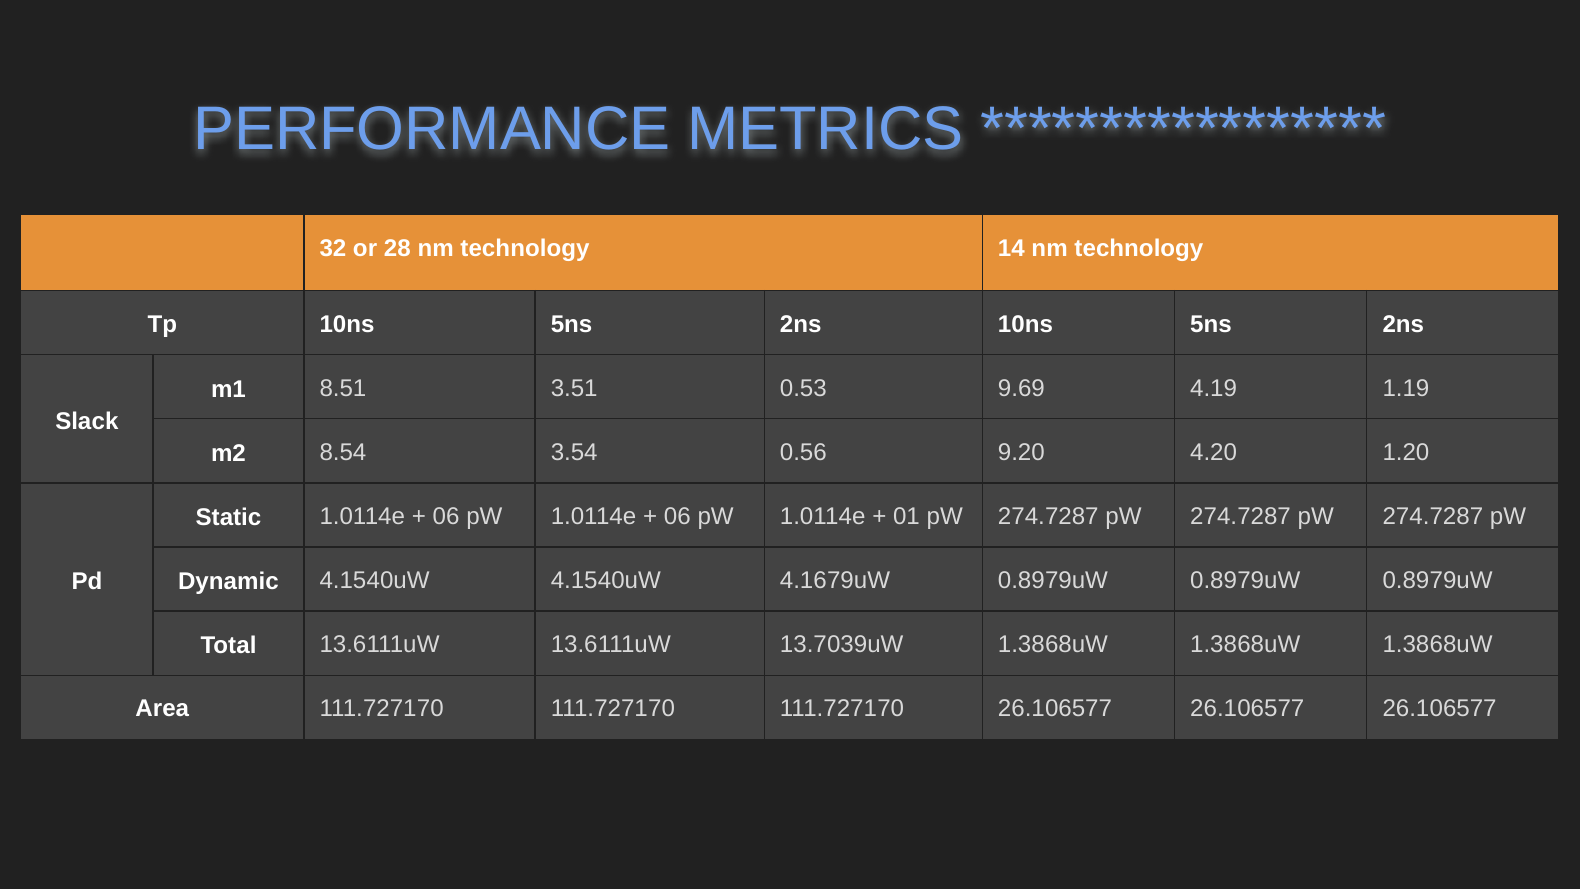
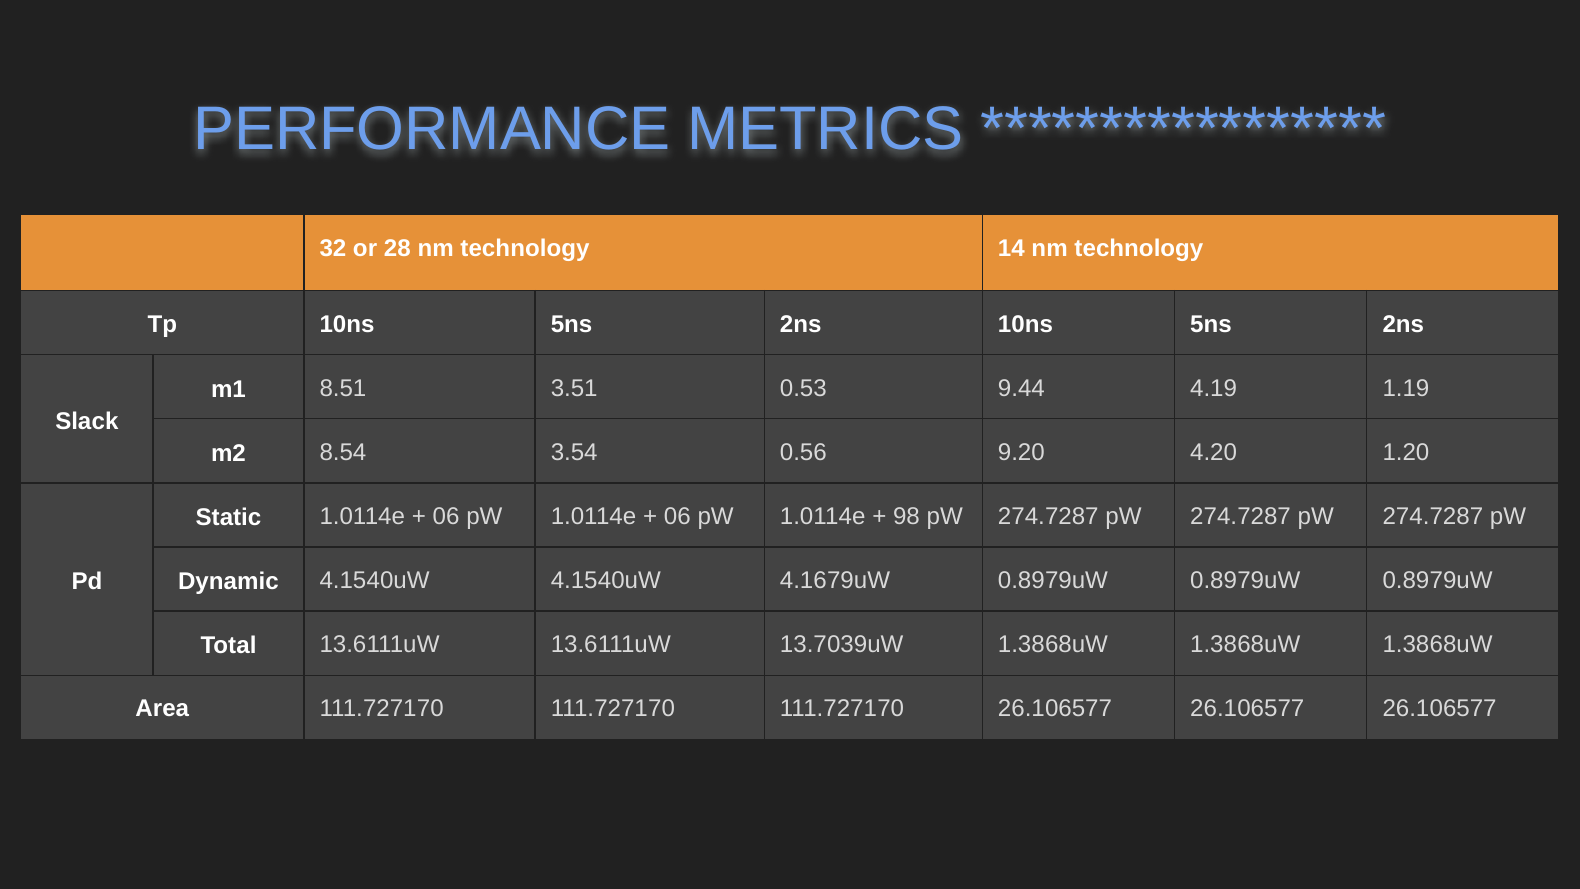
9.69: 9.69 -> 9.44
01: 01 -> 98
